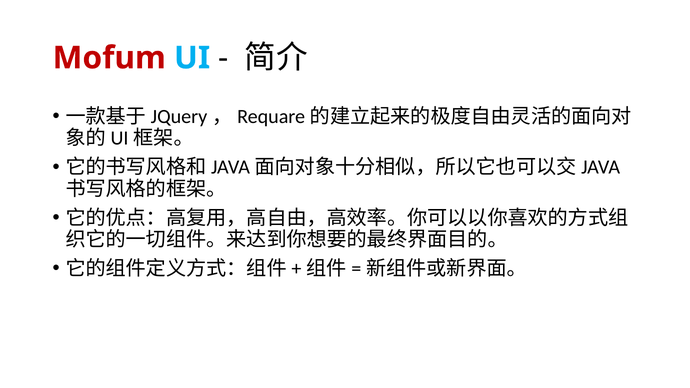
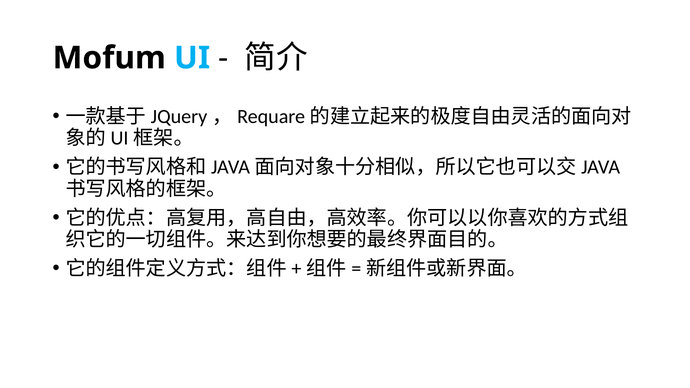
Mofum colour: red -> black
